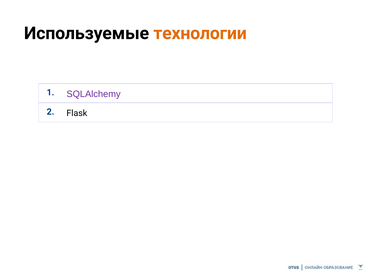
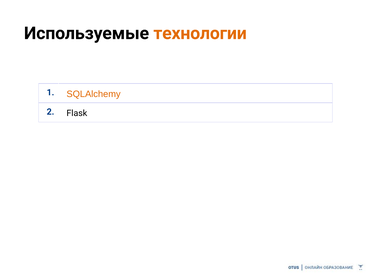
SQLAlchemy colour: purple -> orange
